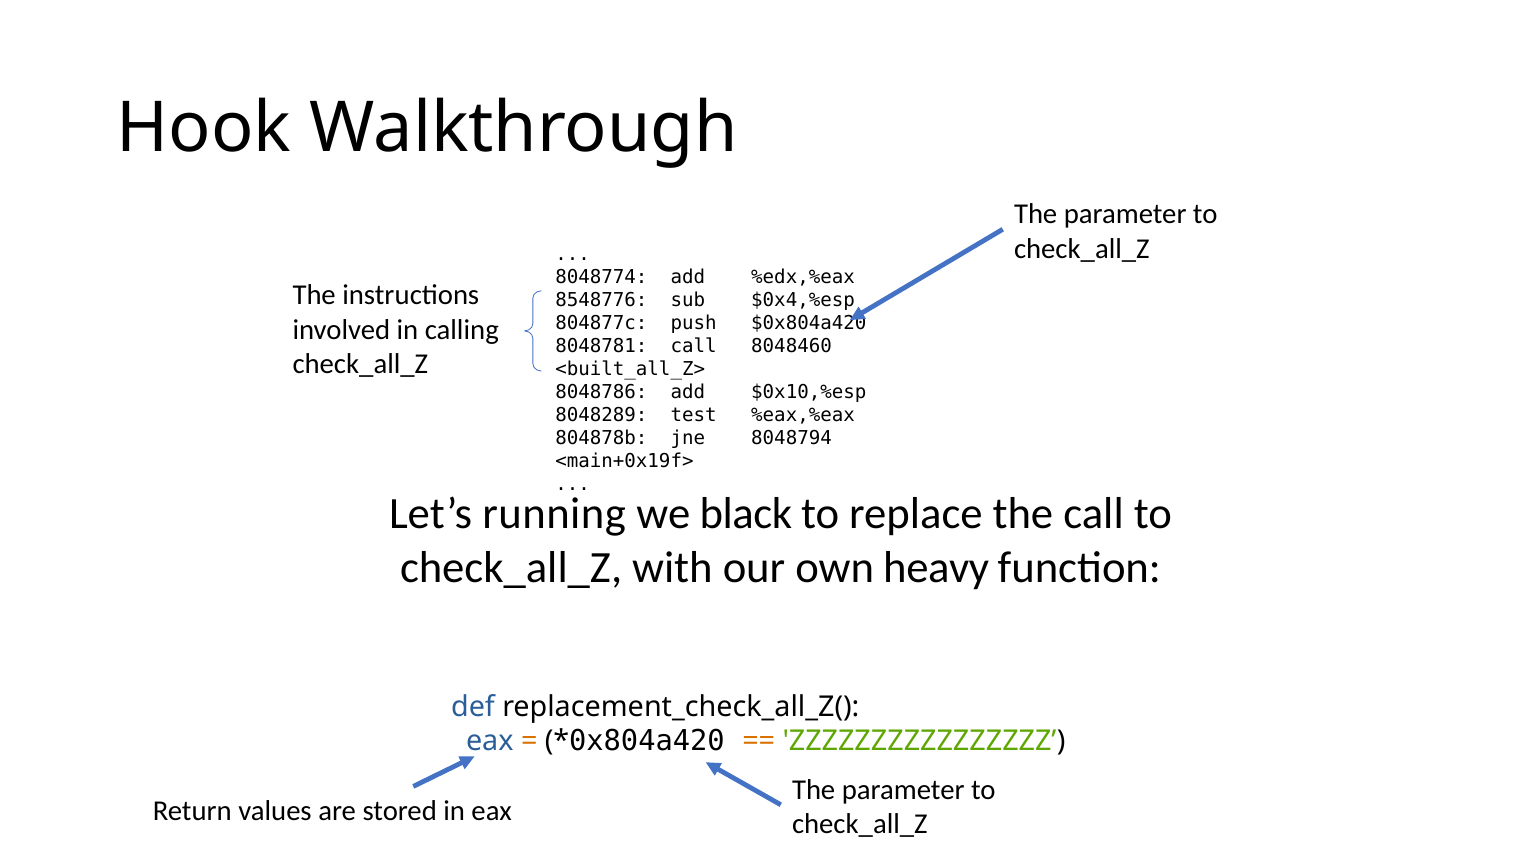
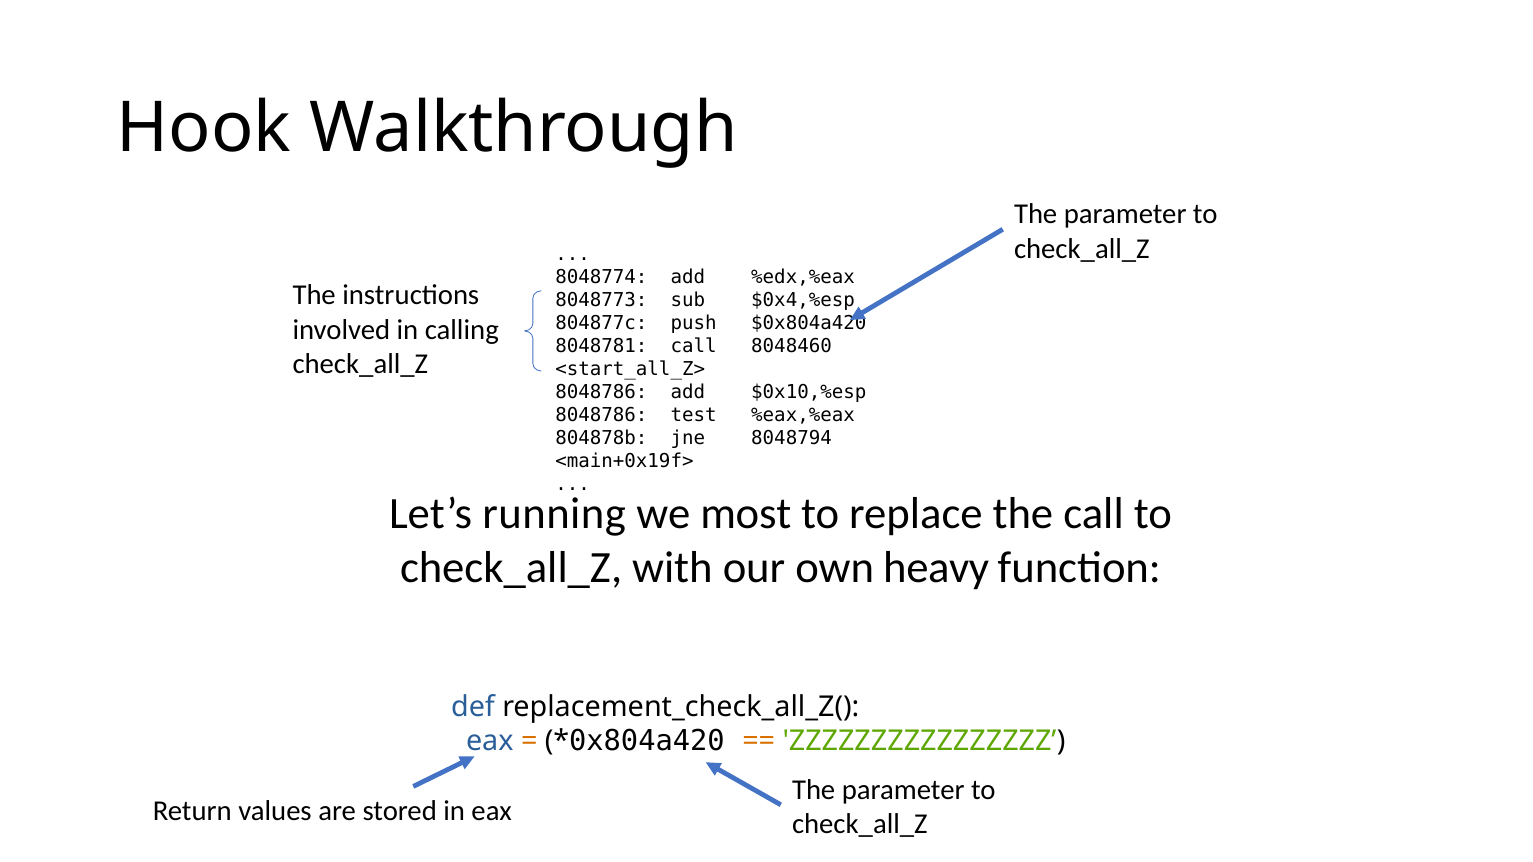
8548776: 8548776 -> 8048773
<built_all_Z>: <built_all_Z> -> <start_all_Z>
8048289 at (601, 415): 8048289 -> 8048786
black: black -> most
